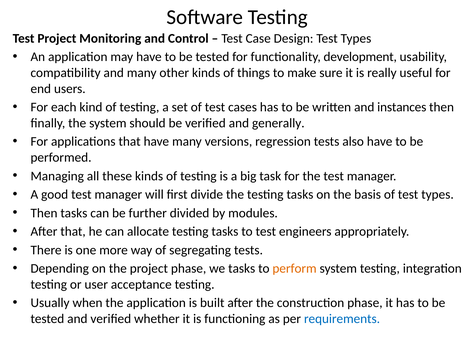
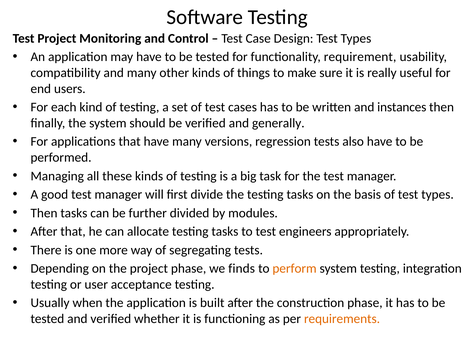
development: development -> requirement
we tasks: tasks -> finds
requirements colour: blue -> orange
